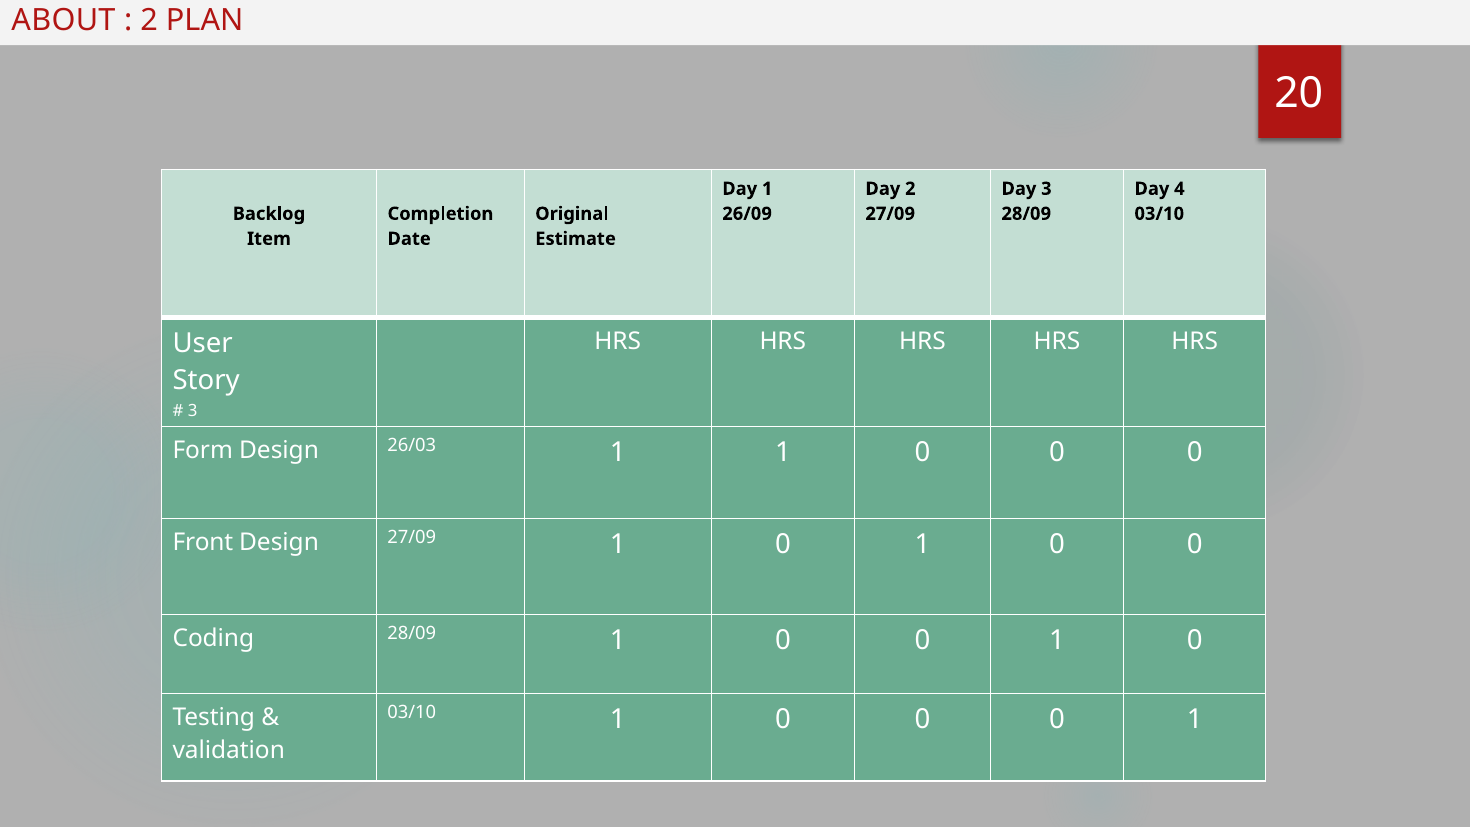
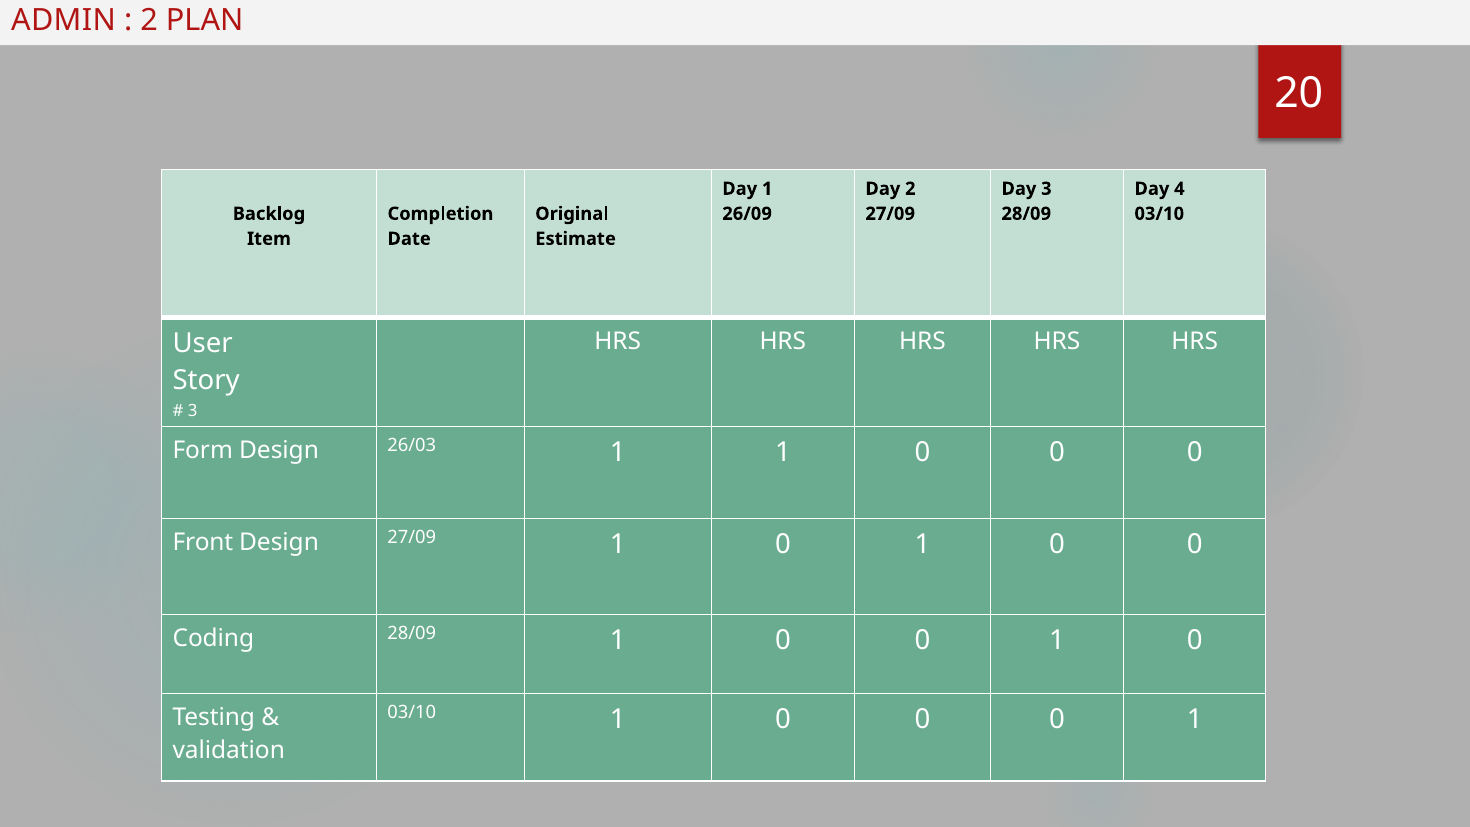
ABOUT: ABOUT -> ADMIN
